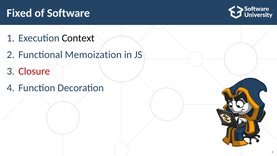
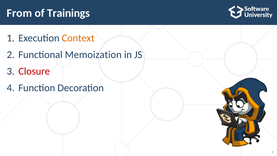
Fixed: Fixed -> From
Software: Software -> Trainings
Context colour: black -> orange
